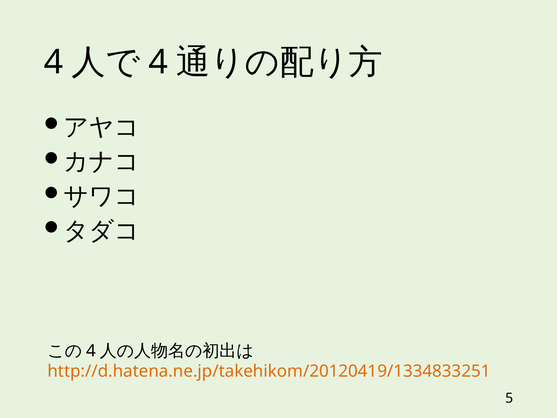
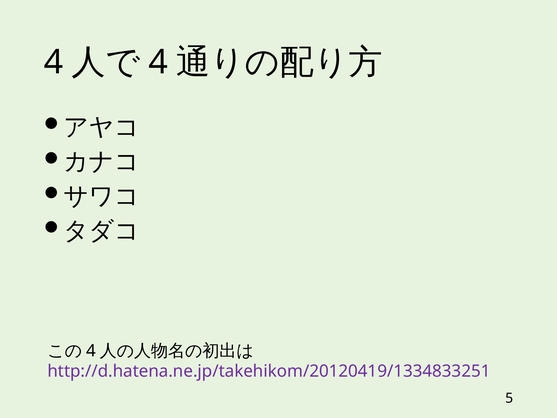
http://d.hatena.ne.jp/takehikom/20120419/1334833251 colour: orange -> purple
